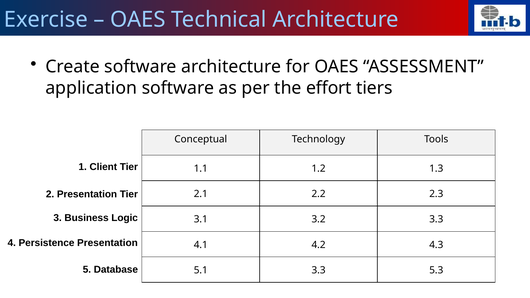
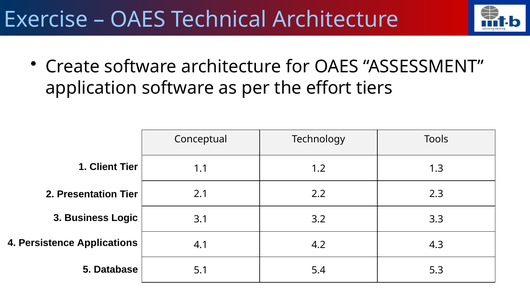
Persistence Presentation: Presentation -> Applications
5.1 3.3: 3.3 -> 5.4
